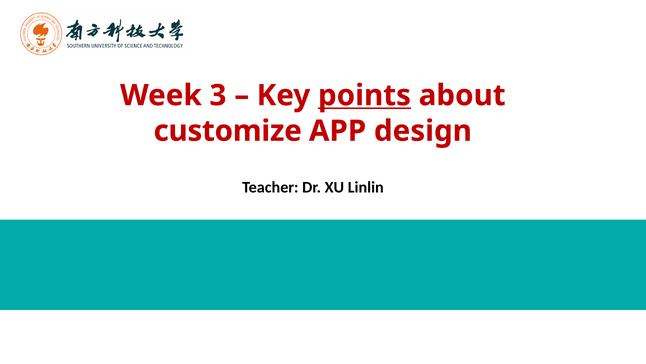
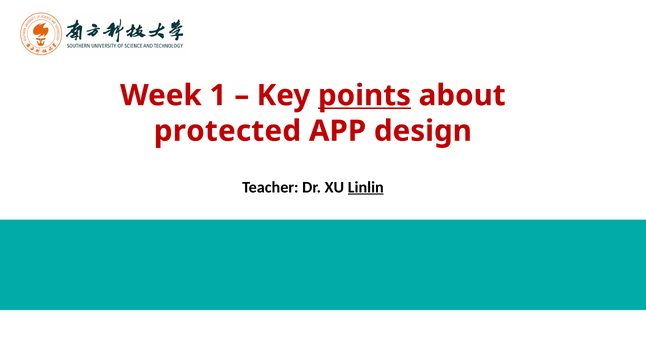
3: 3 -> 1
customize: customize -> protected
Linlin underline: none -> present
